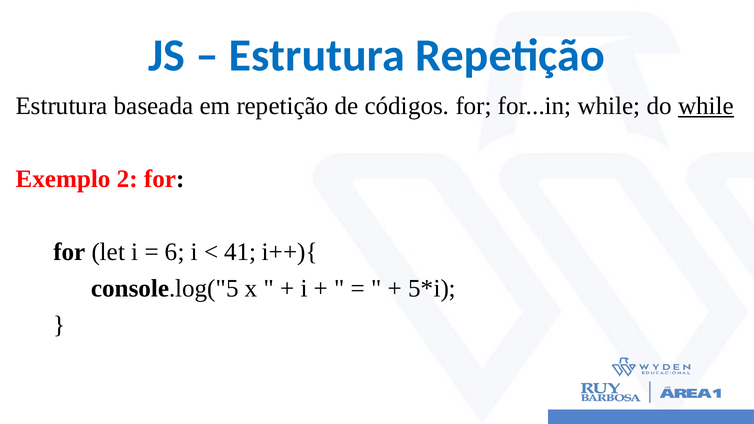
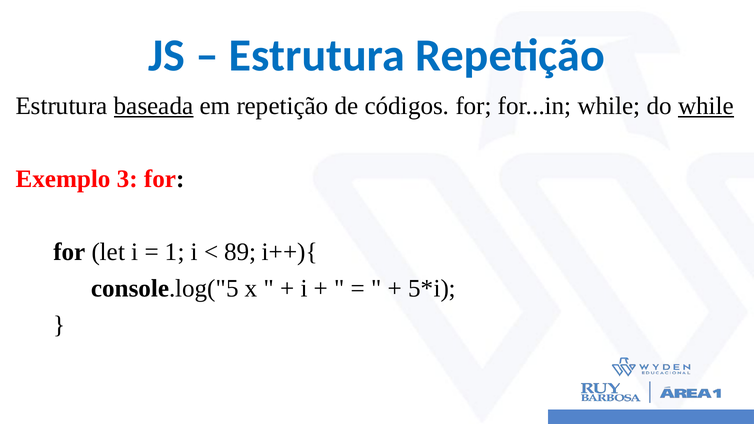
baseada underline: none -> present
2: 2 -> 3
6: 6 -> 1
41: 41 -> 89
